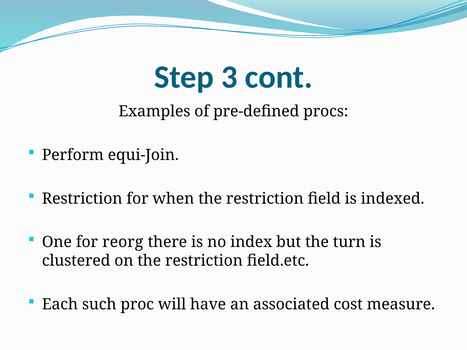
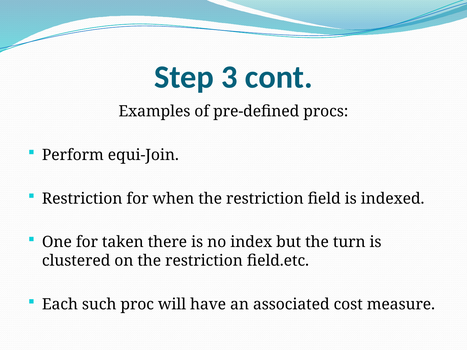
reorg: reorg -> taken
